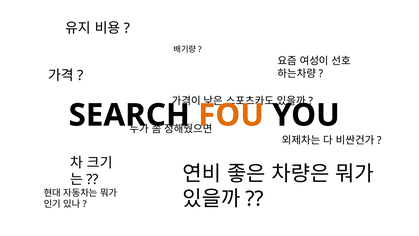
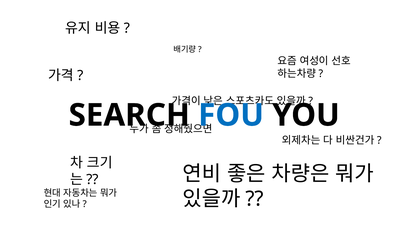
FOU colour: orange -> blue
